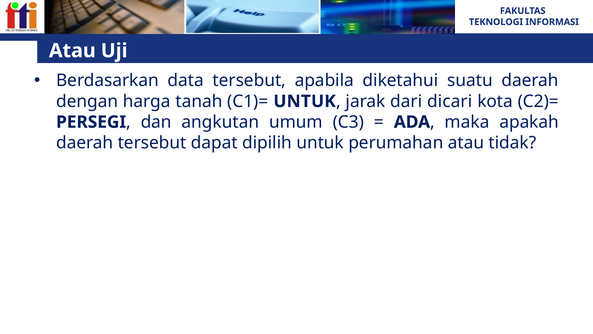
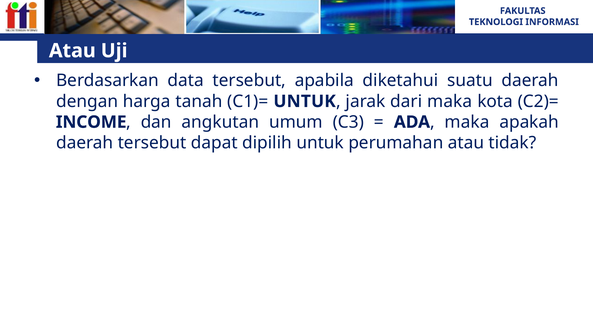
dari dicari: dicari -> maka
PERSEGI: PERSEGI -> INCOME
